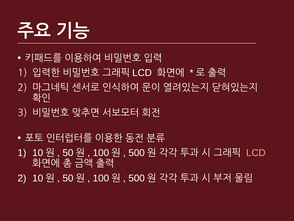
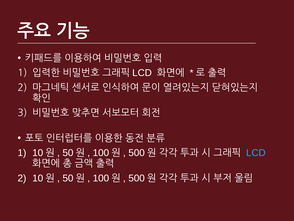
LCD colour: pink -> light blue
